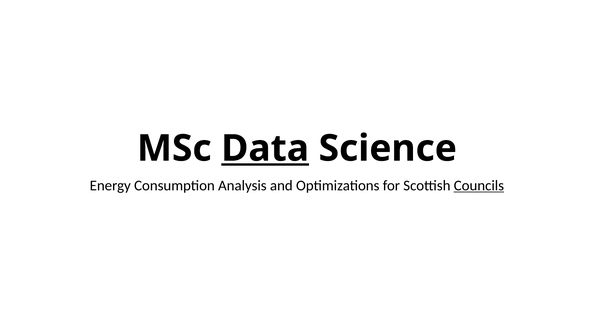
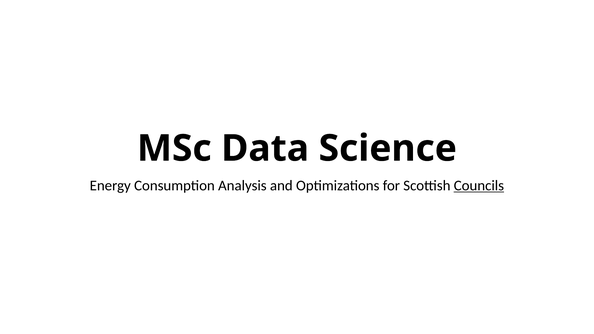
Data underline: present -> none
